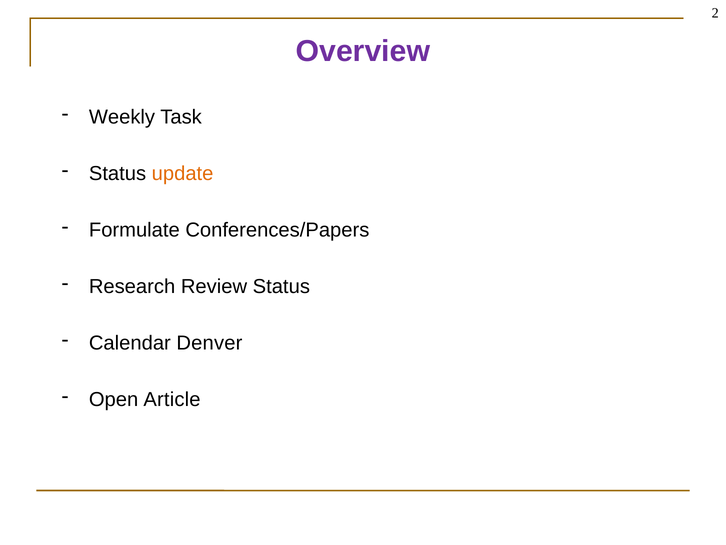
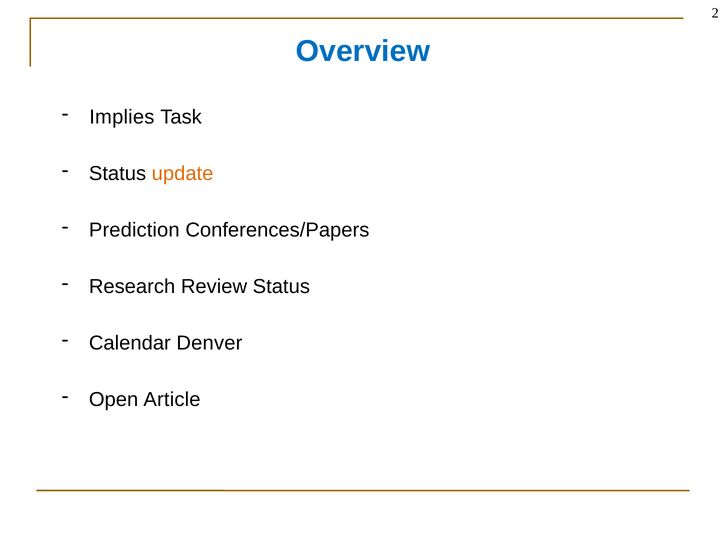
Overview colour: purple -> blue
Weekly: Weekly -> Implies
Formulate: Formulate -> Prediction
